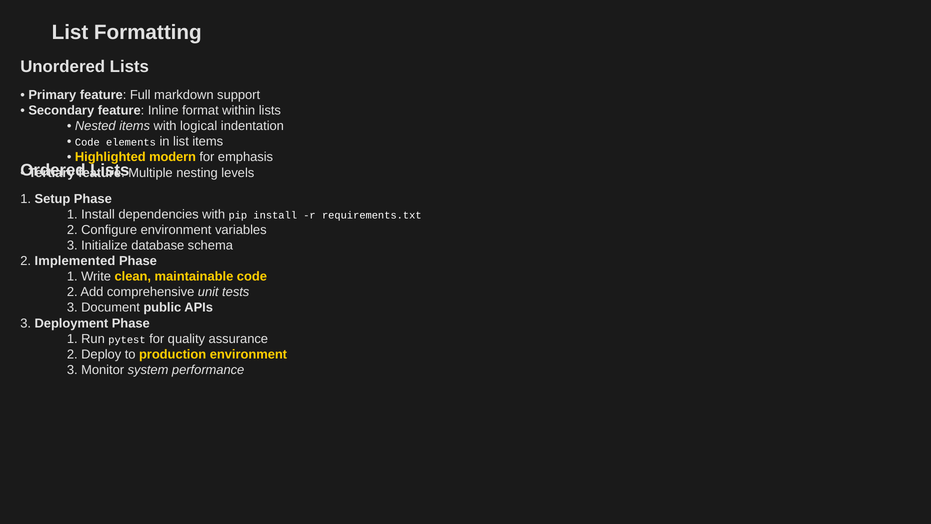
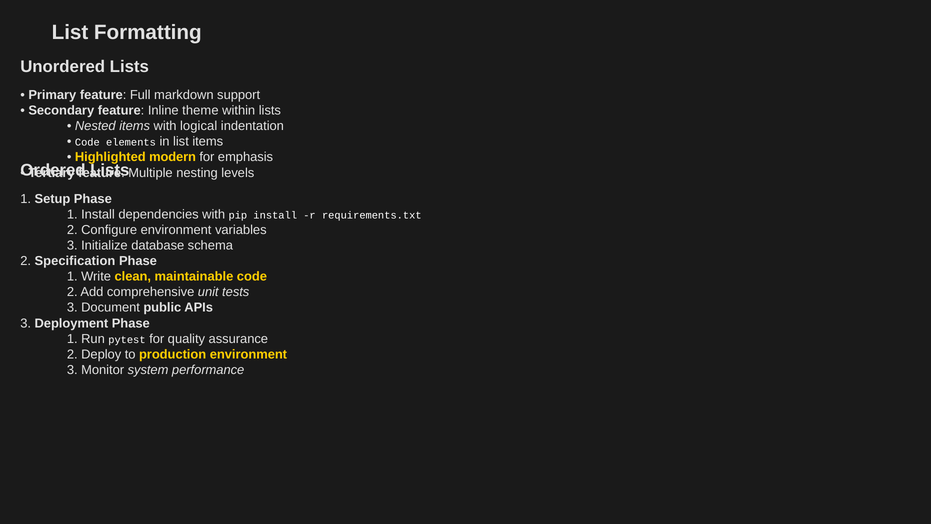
format: format -> theme
Implemented: Implemented -> Specification
